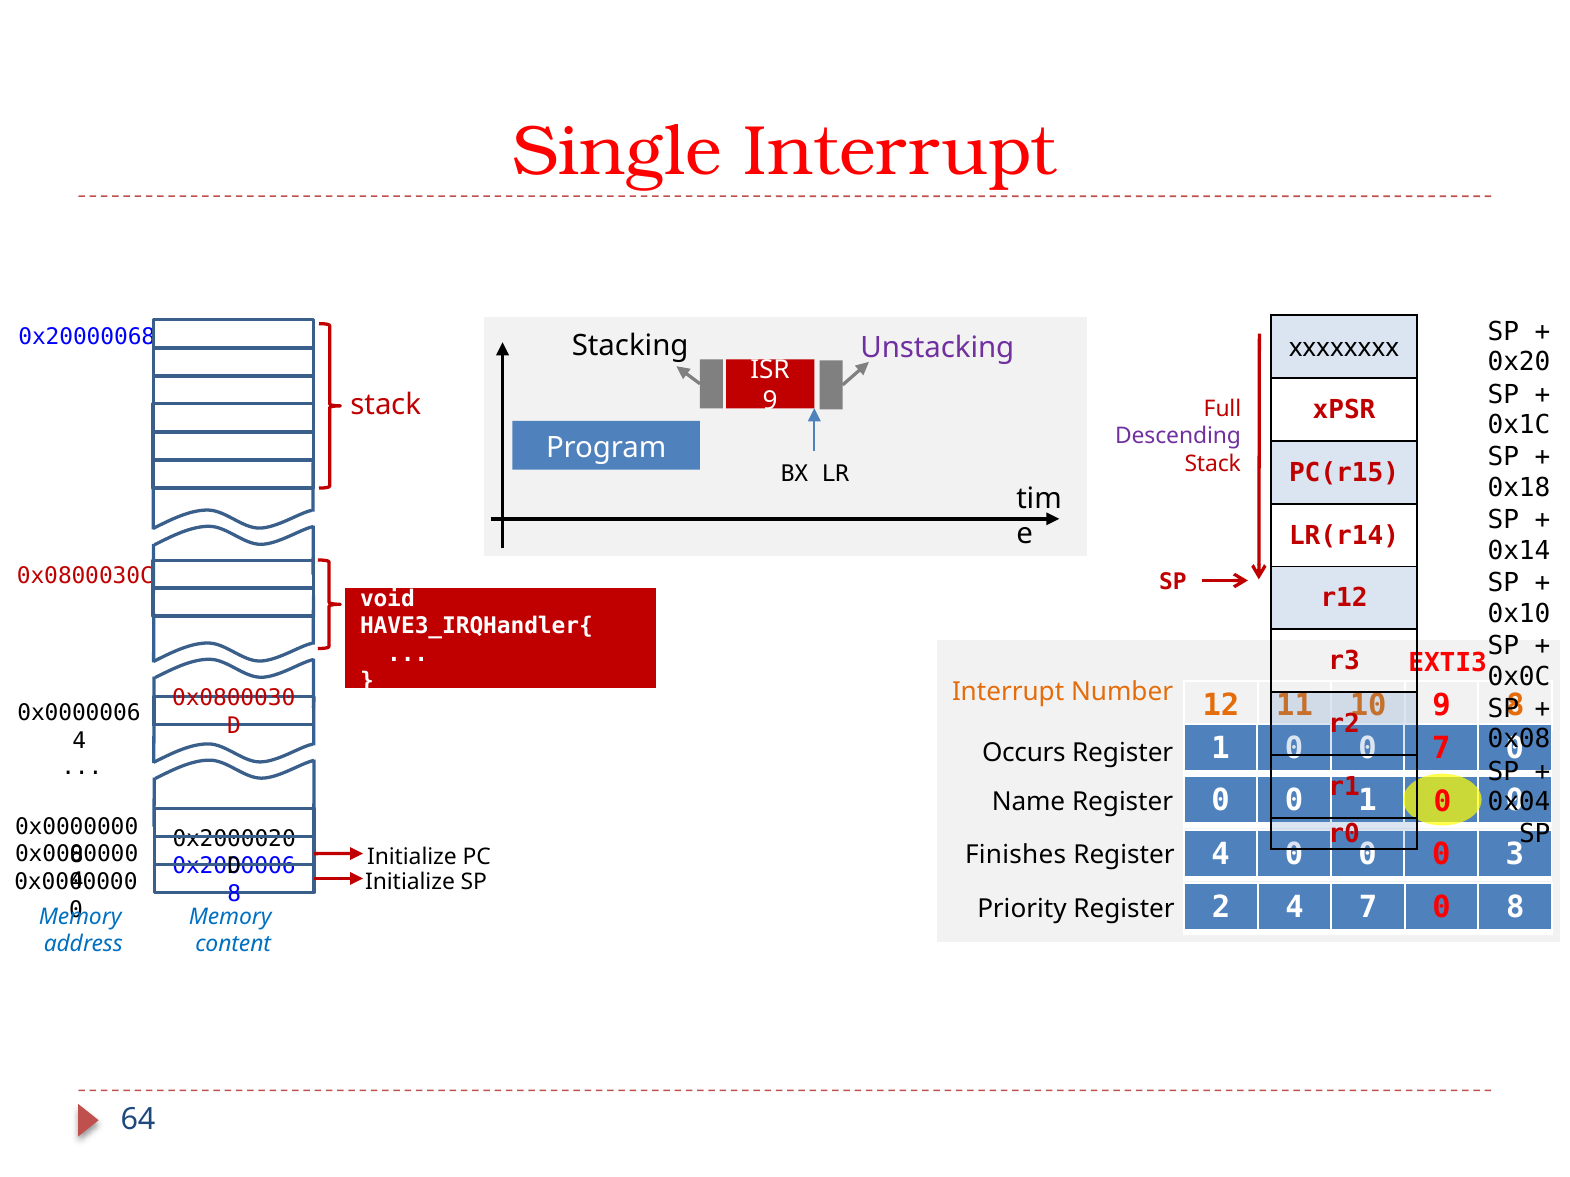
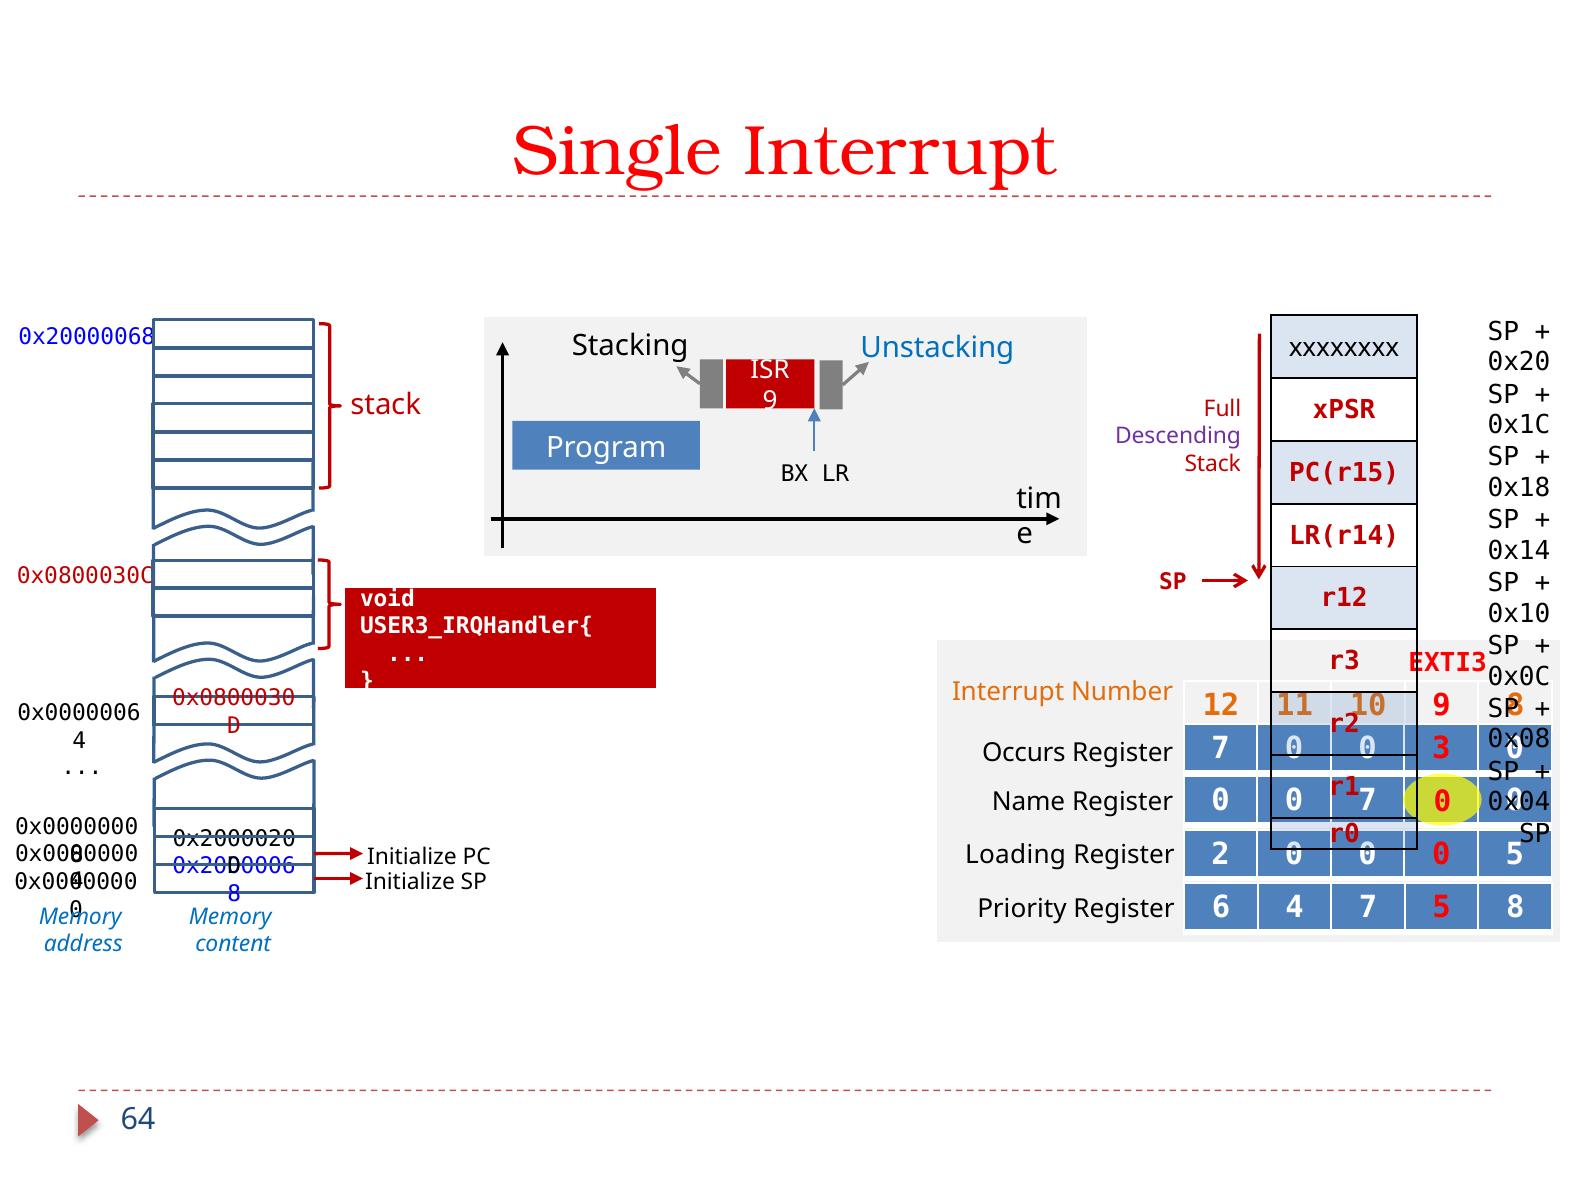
Unstacking colour: purple -> blue
HAVE3_IRQHandler{: HAVE3_IRQHandler{ -> USER3_IRQHandler{
Register 1: 1 -> 7
7 at (1441, 749): 7 -> 3
0 1: 1 -> 7
Finishes: Finishes -> Loading
Register 4: 4 -> 2
0 3: 3 -> 5
2: 2 -> 6
4 7 0: 0 -> 5
